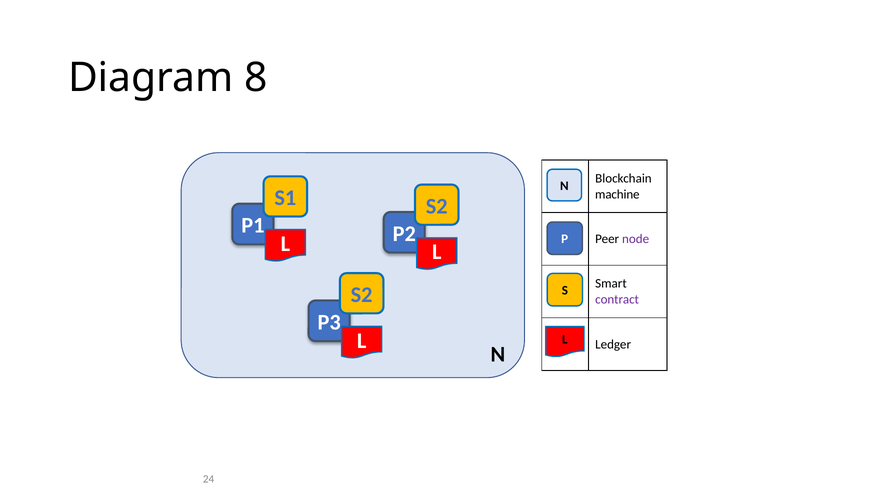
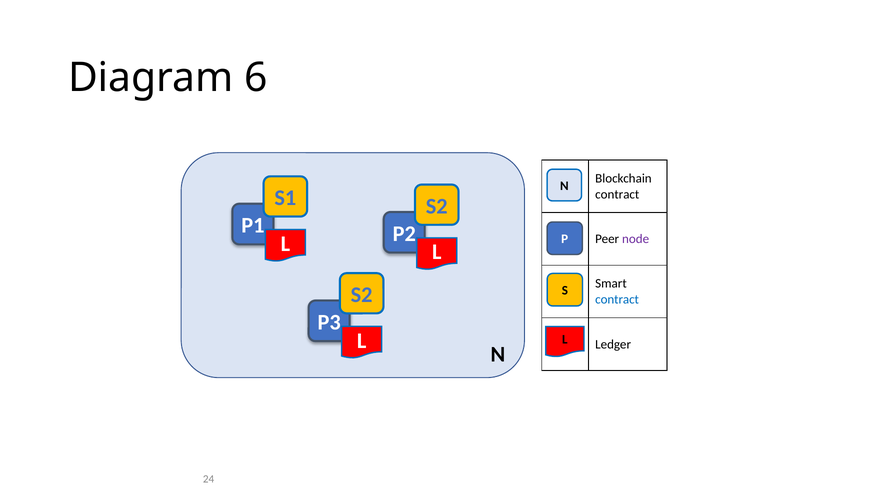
8: 8 -> 6
machine at (617, 194): machine -> contract
contract at (617, 299) colour: purple -> blue
